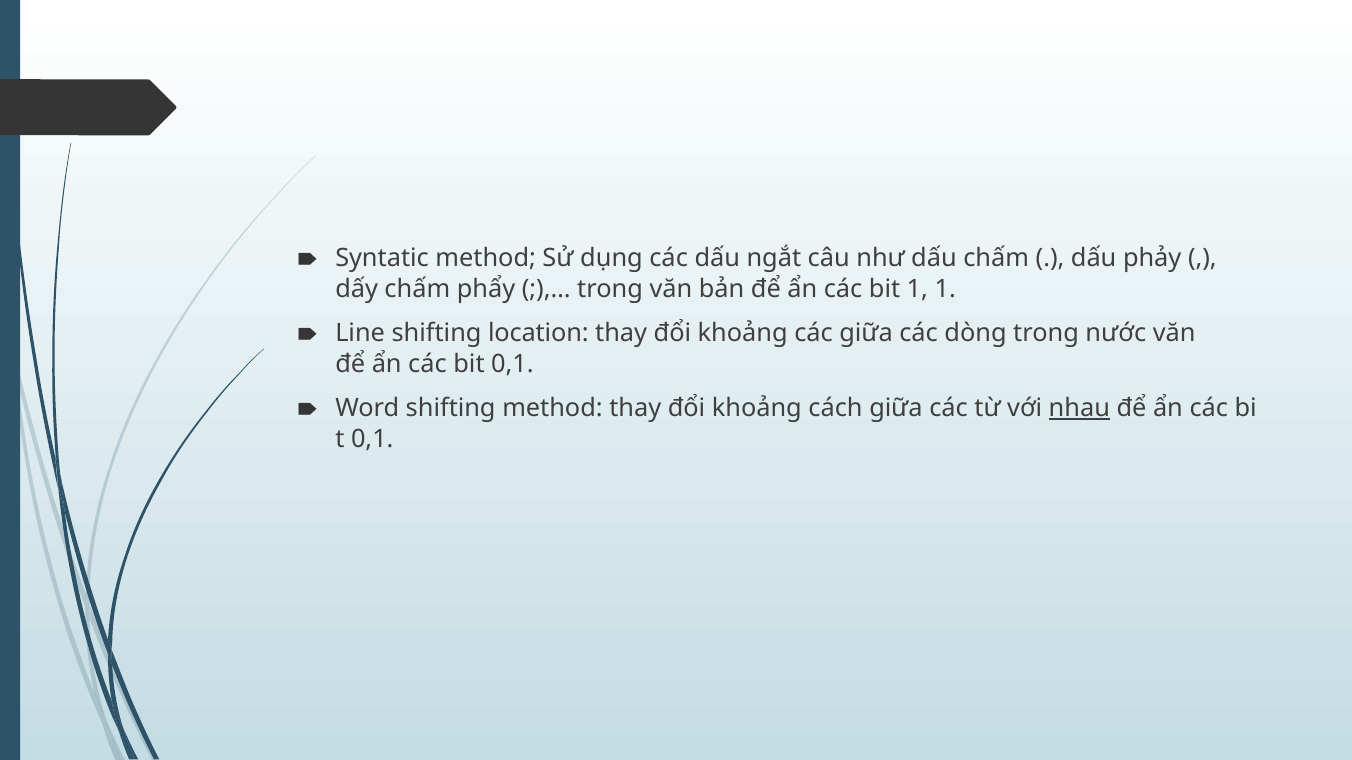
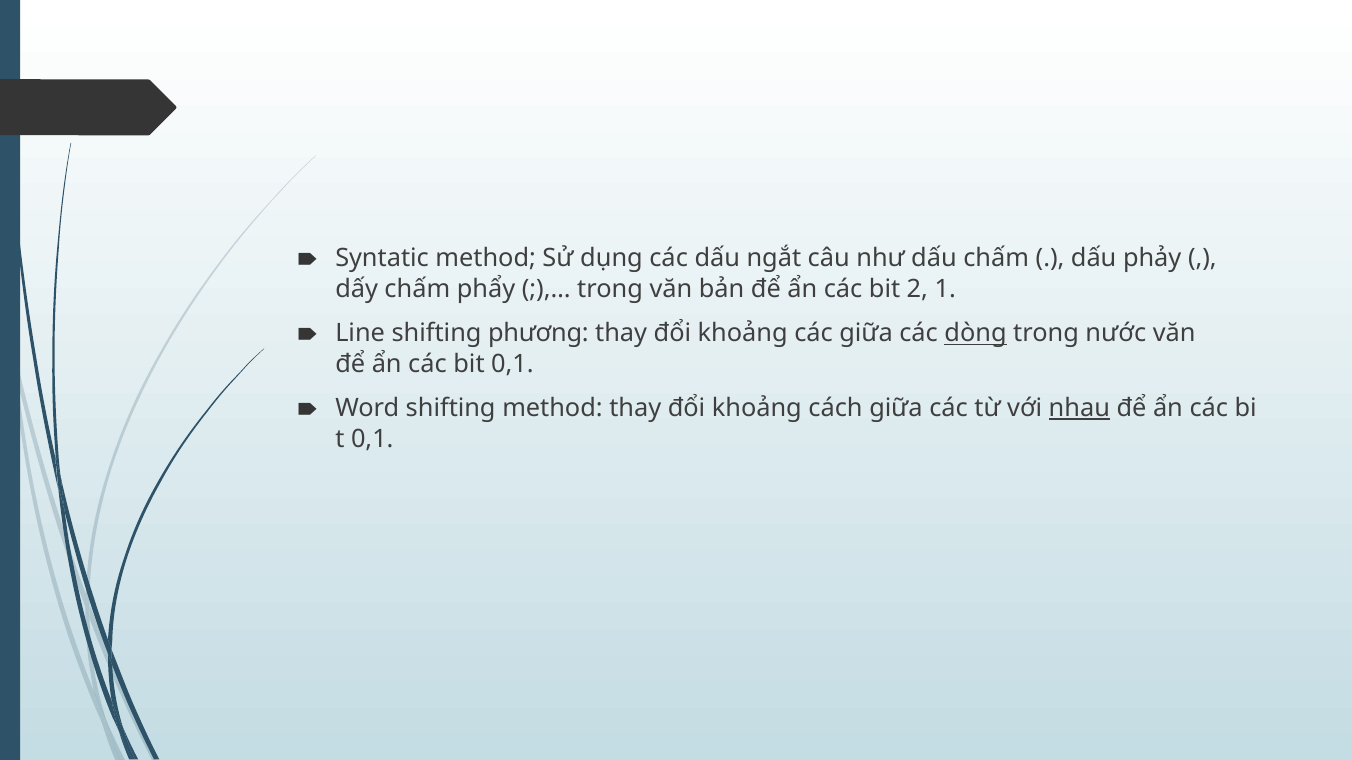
bit 1: 1 -> 2
location: location -> phương
dòng underline: none -> present
